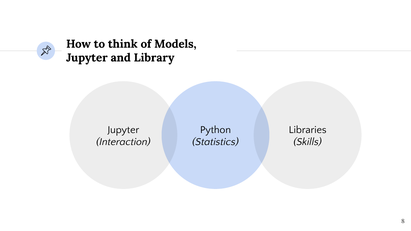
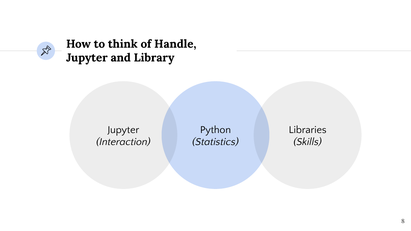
Models: Models -> Handle
